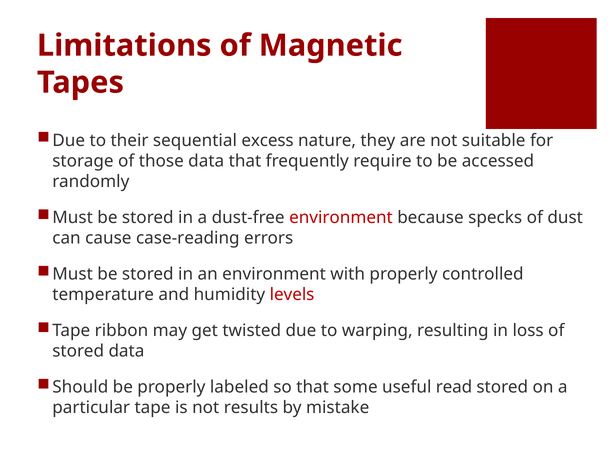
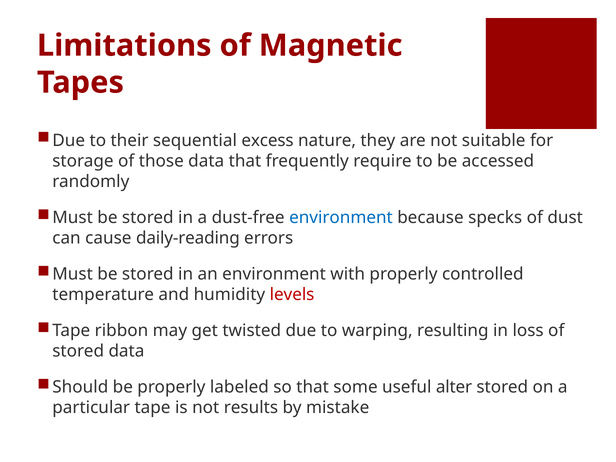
environment at (341, 218) colour: red -> blue
case-reading: case-reading -> daily-reading
read: read -> alter
